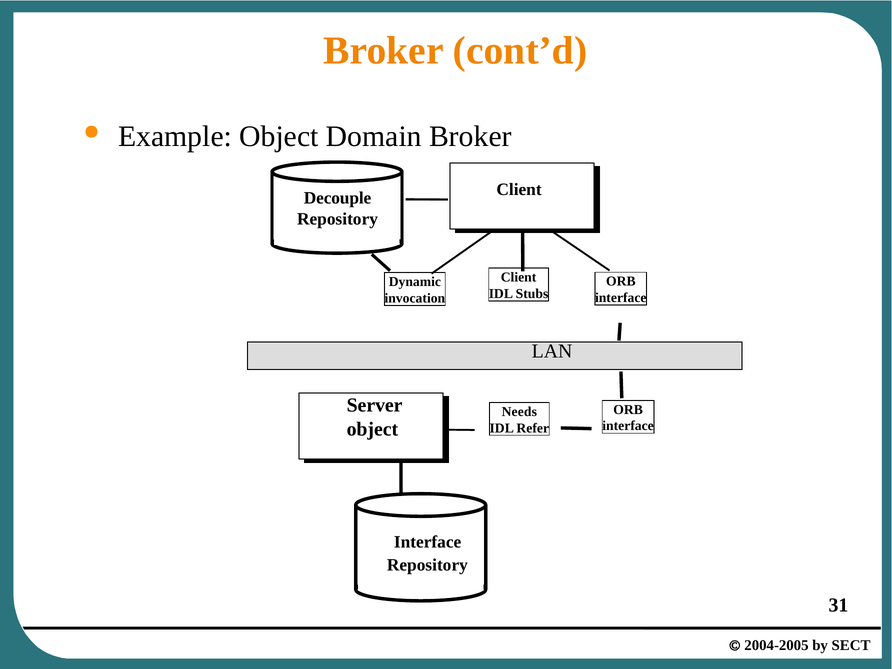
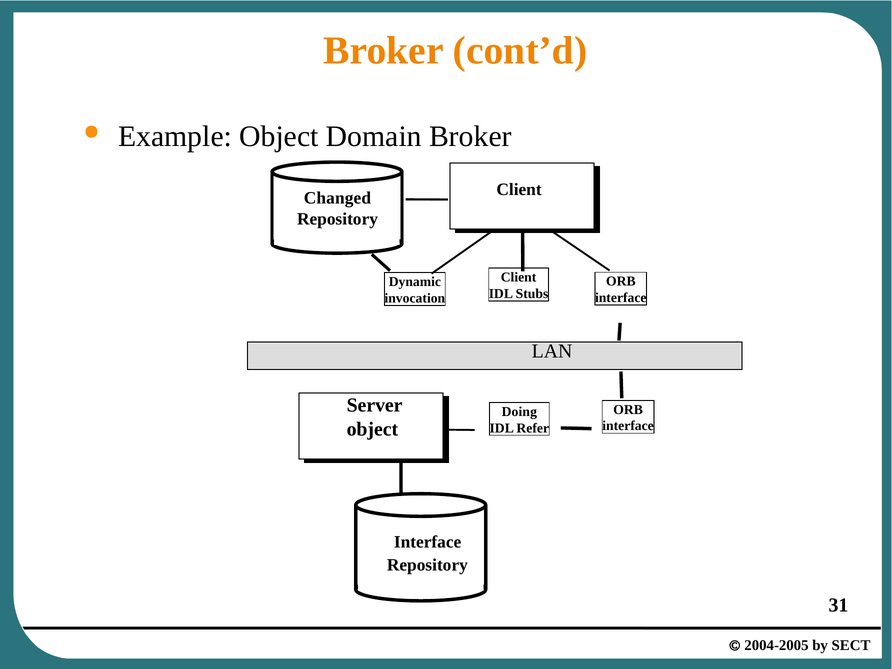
Decouple: Decouple -> Changed
Needs: Needs -> Doing
